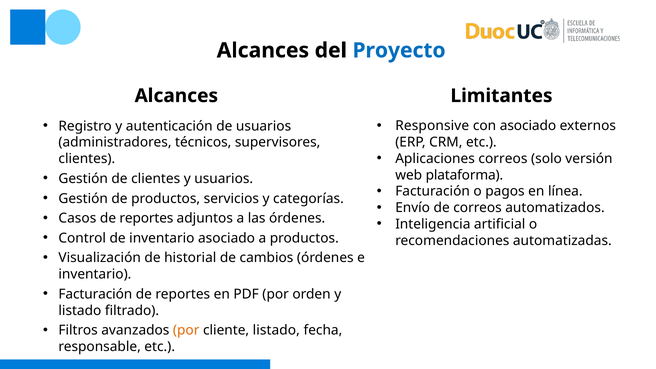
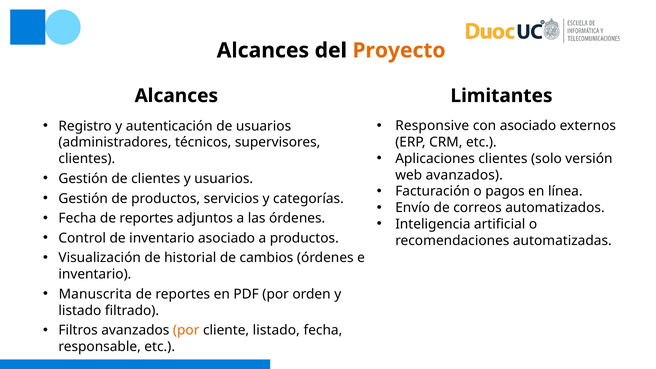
Proyecto colour: blue -> orange
Aplicaciones correos: correos -> clientes
web plataforma: plataforma -> avanzados
Casos at (77, 218): Casos -> Fecha
Facturación at (95, 294): Facturación -> Manuscrita
